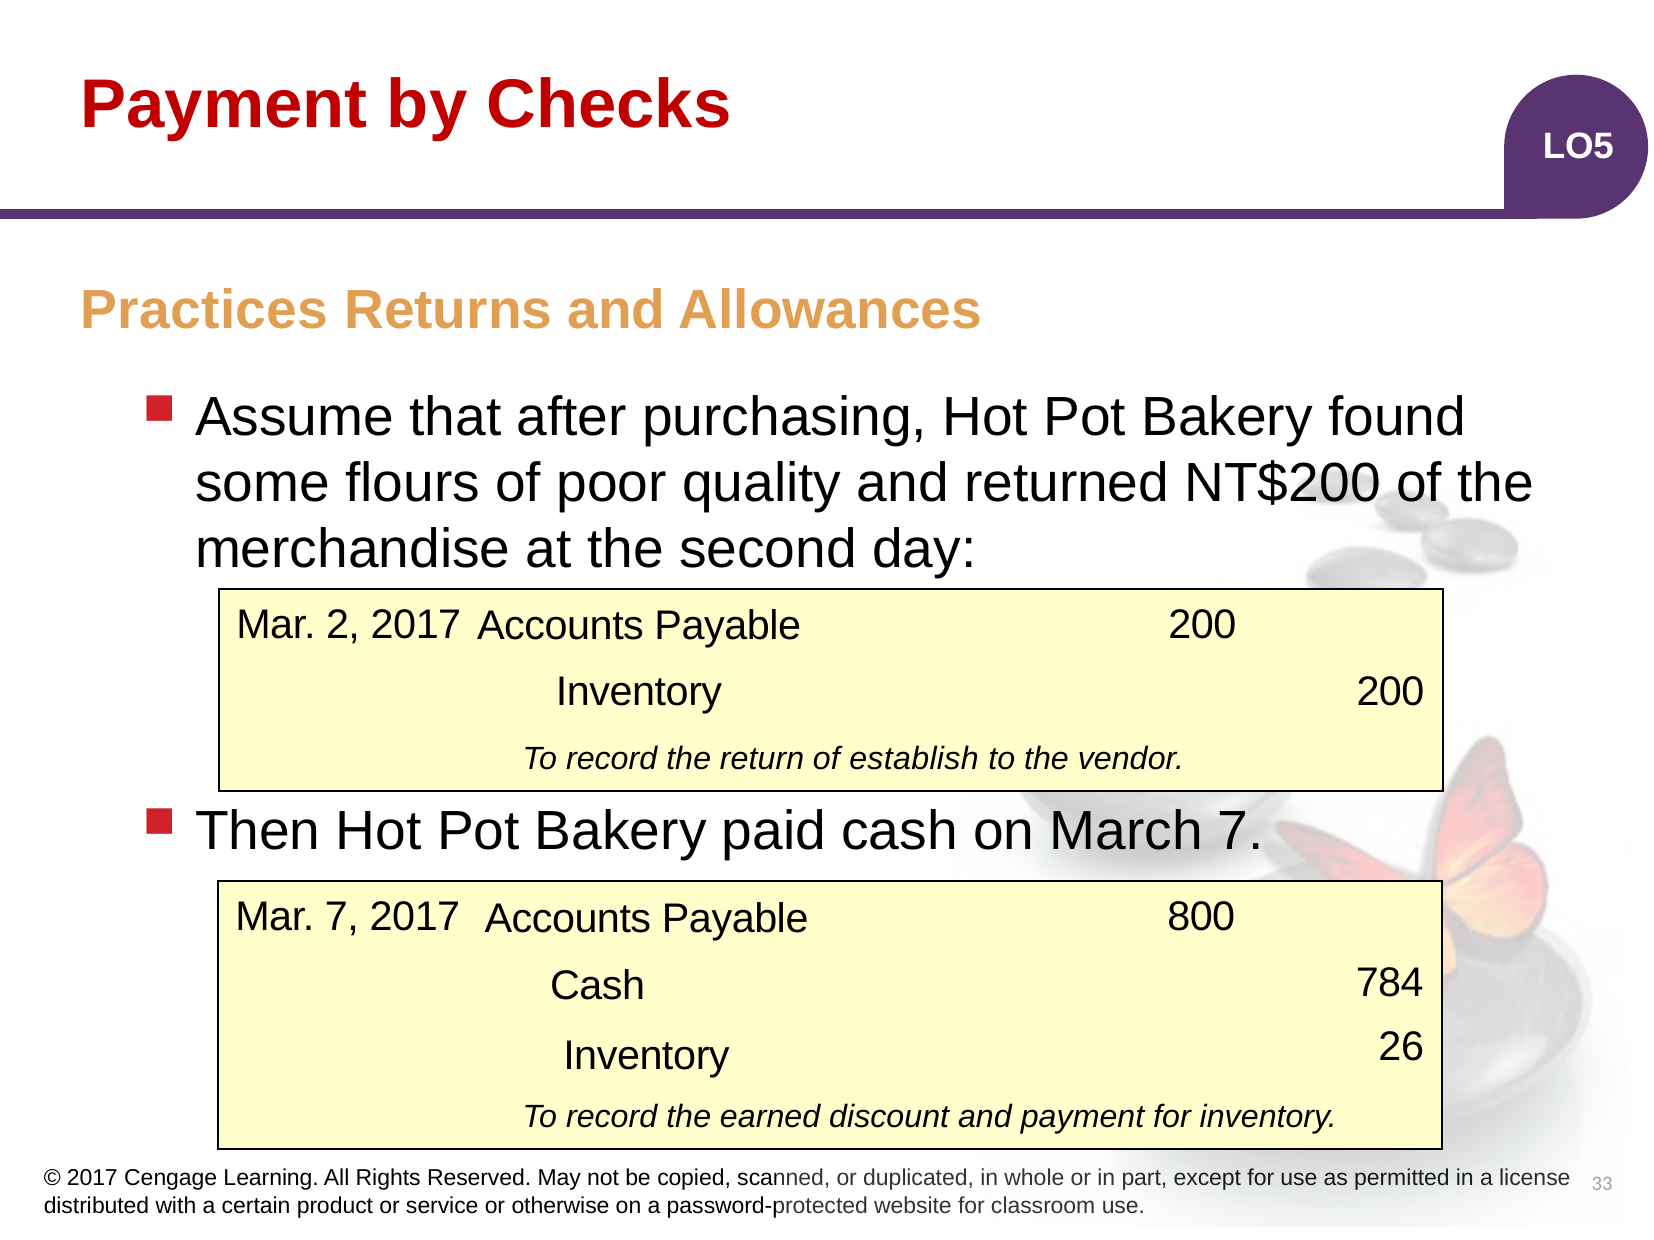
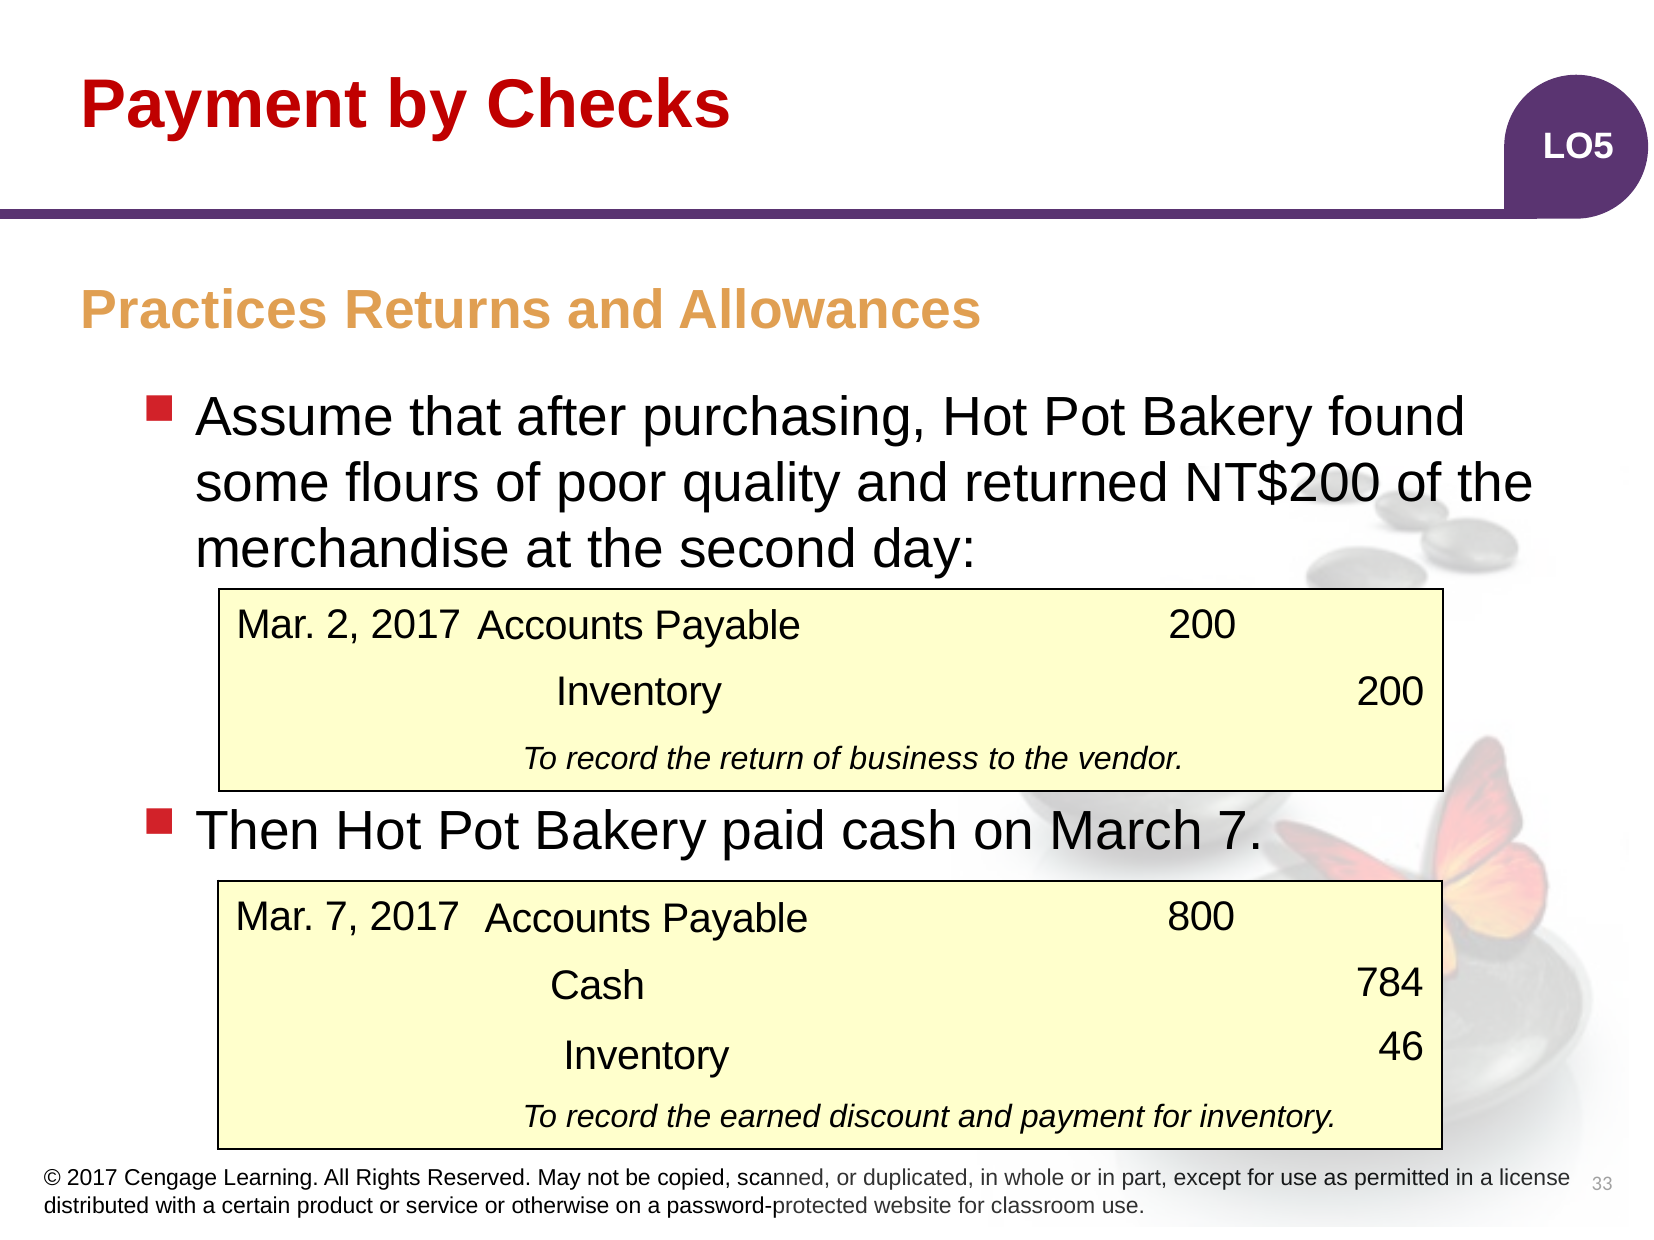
establish: establish -> business
26: 26 -> 46
